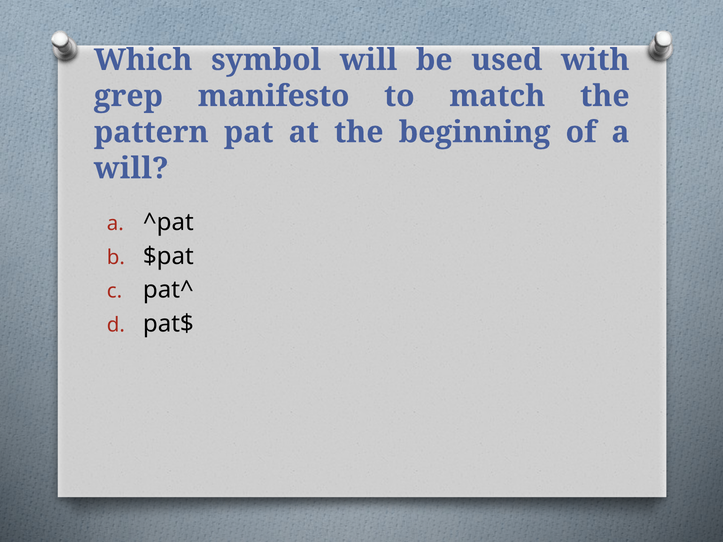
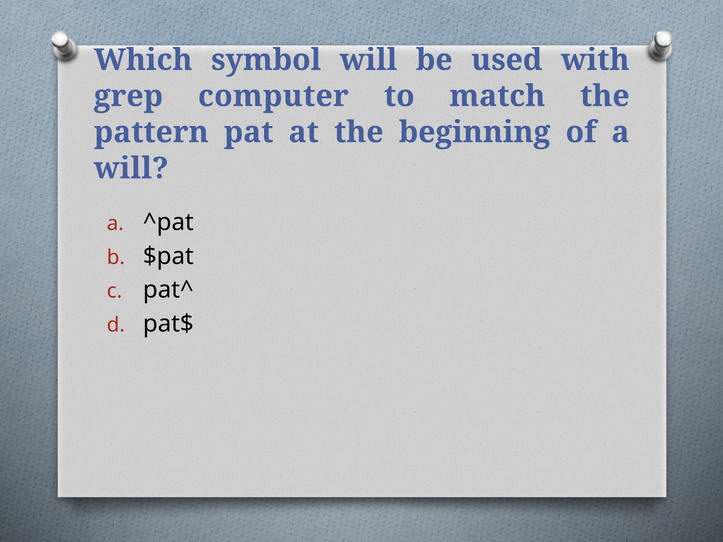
manifesto: manifesto -> computer
